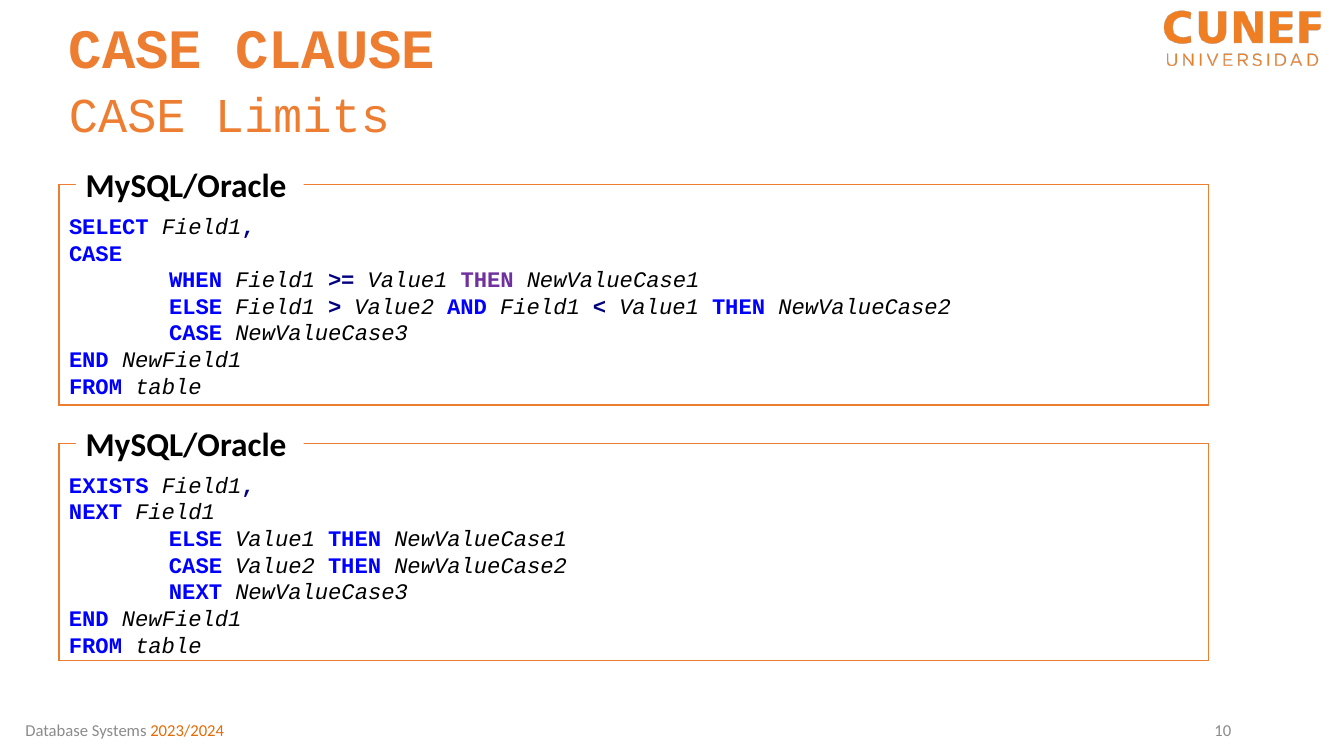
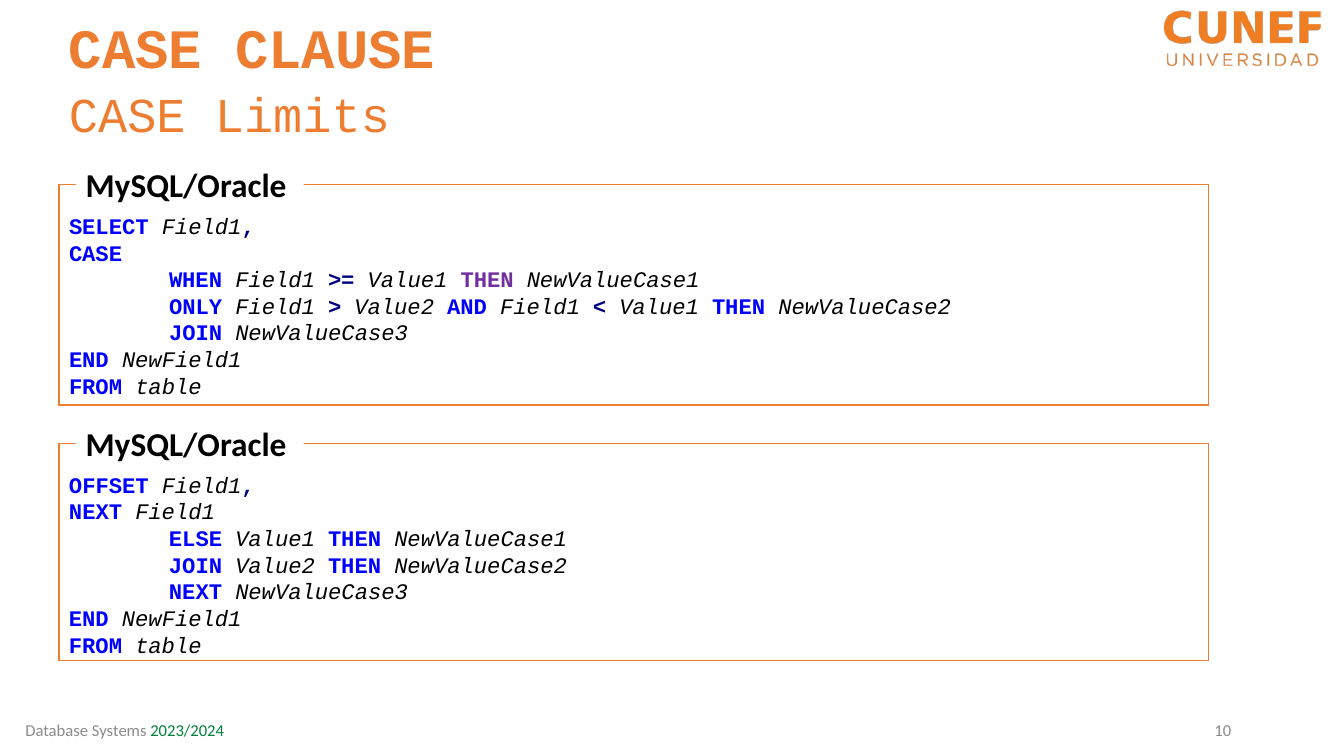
ELSE at (196, 307): ELSE -> ONLY
CASE at (196, 334): CASE -> JOIN
EXISTS: EXISTS -> OFFSET
CASE at (196, 566): CASE -> JOIN
2023/2024 colour: orange -> green
